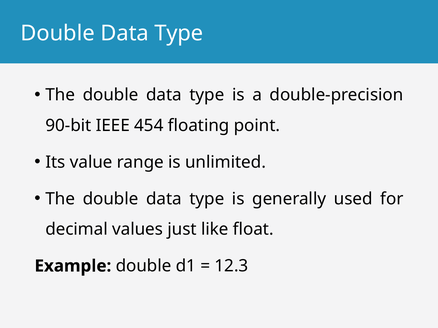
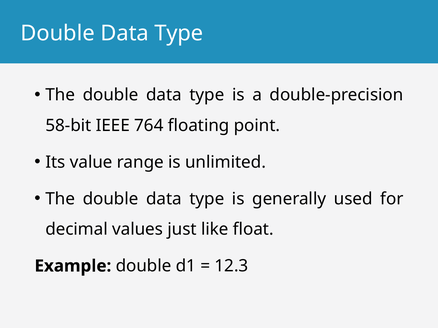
90-bit: 90-bit -> 58-bit
454: 454 -> 764
